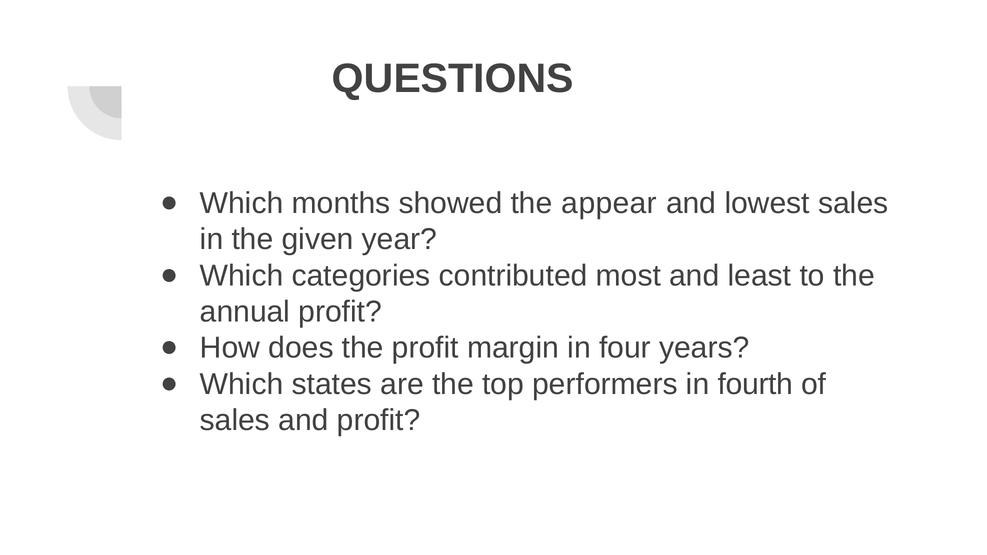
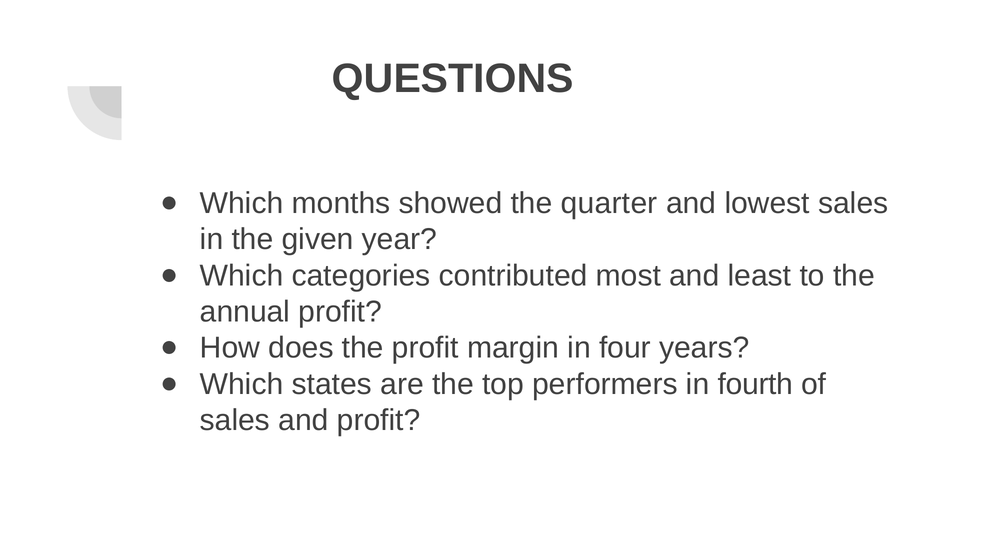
appear: appear -> quarter
